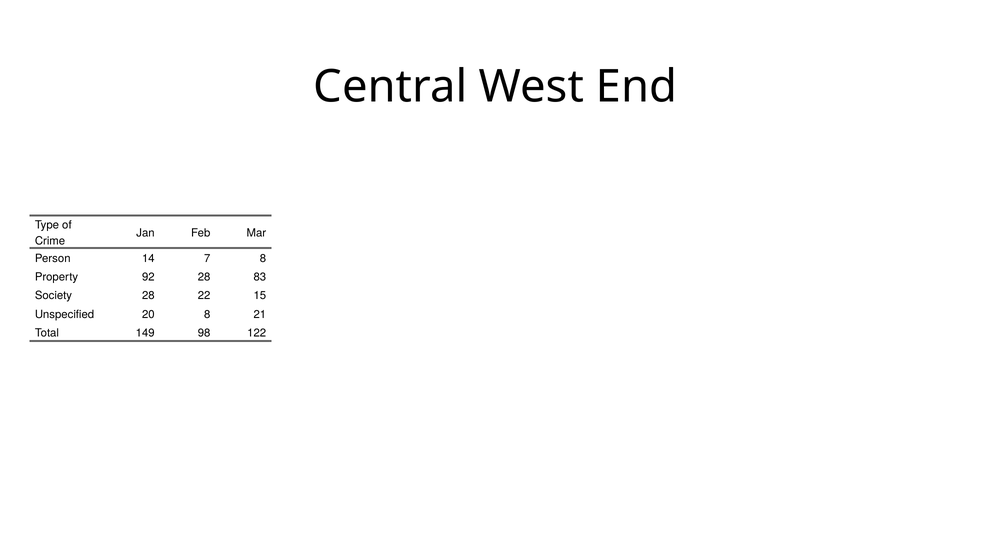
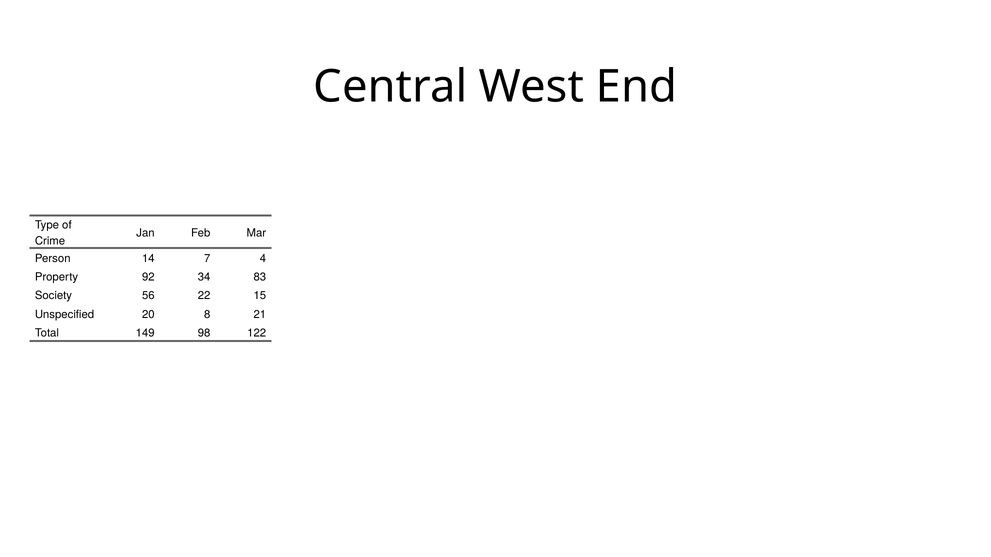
7 8: 8 -> 4
92 28: 28 -> 34
Society 28: 28 -> 56
